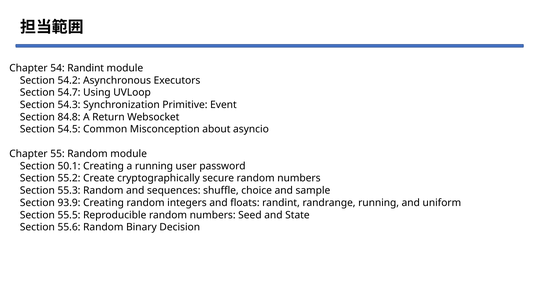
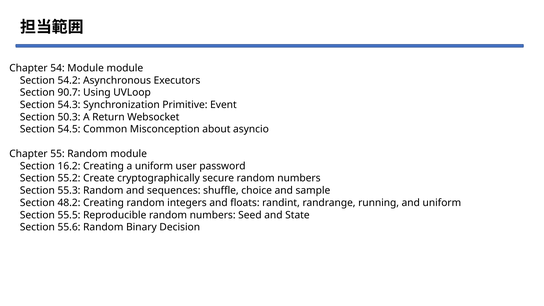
54 Randint: Randint -> Module
54.7: 54.7 -> 90.7
84.8: 84.8 -> 50.3
50.1: 50.1 -> 16.2
a running: running -> uniform
93.9: 93.9 -> 48.2
